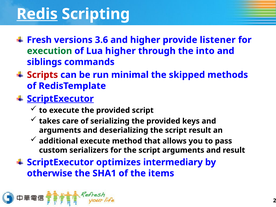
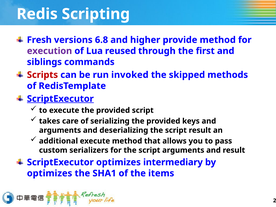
Redis underline: present -> none
3.6: 3.6 -> 6.8
provide listener: listener -> method
execution colour: green -> purple
Lua higher: higher -> reused
into: into -> first
minimal: minimal -> invoked
otherwise at (50, 173): otherwise -> optimizes
